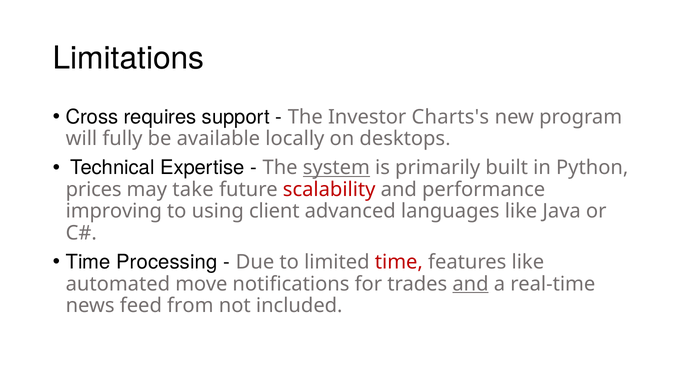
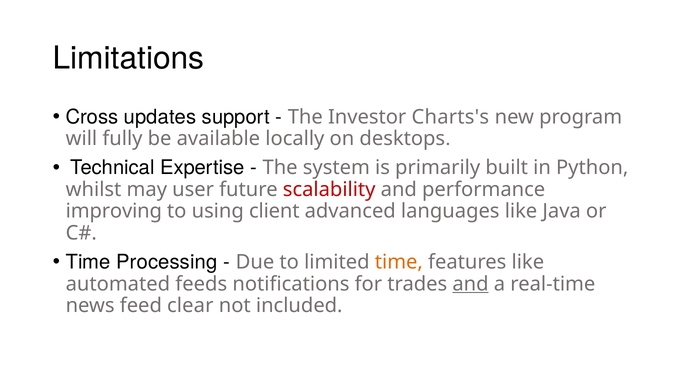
requires: requires -> updates
system underline: present -> none
prices: prices -> whilst
take: take -> user
time at (399, 262) colour: red -> orange
move: move -> feeds
from: from -> clear
